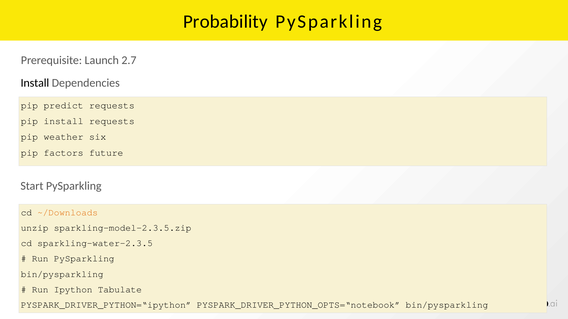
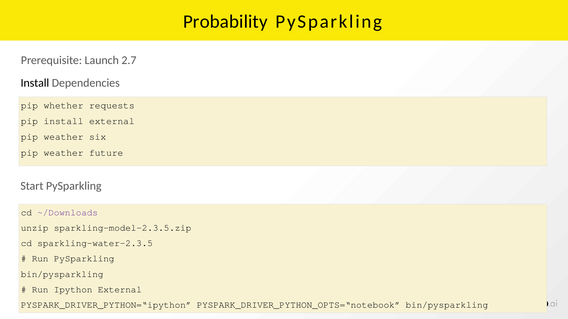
predict: predict -> whether
install requests: requests -> external
factors at (64, 153): factors -> weather
~/Downloads colour: orange -> purple
Ipython Tabulate: Tabulate -> External
